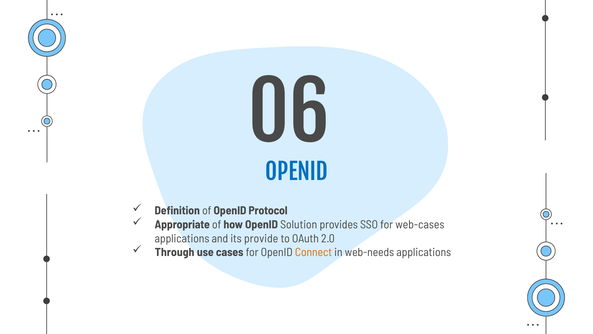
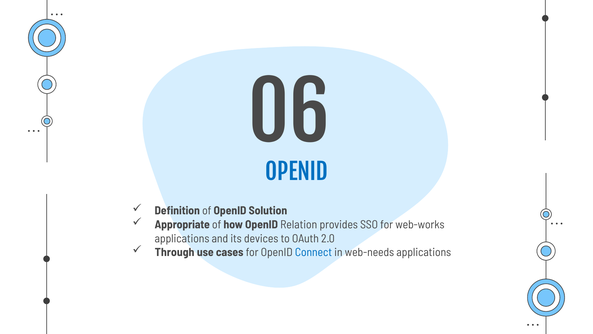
Protocol: Protocol -> Solution
Solution: Solution -> Relation
web-cases: web-cases -> web-works
provide: provide -> devices
Connect colour: orange -> blue
